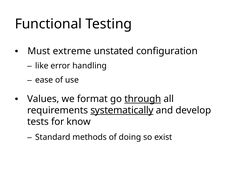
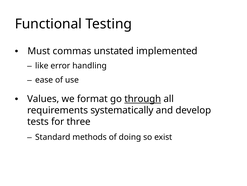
extreme: extreme -> commas
configuration: configuration -> implemented
systematically underline: present -> none
know: know -> three
